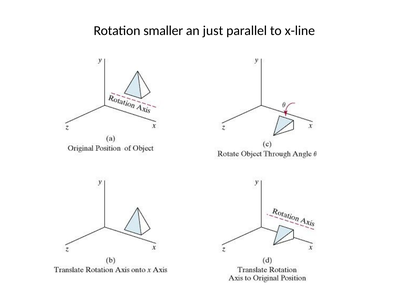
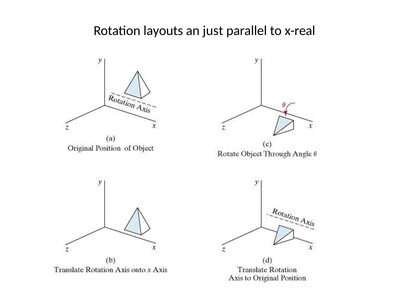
smaller: smaller -> layouts
x-line: x-line -> x-real
